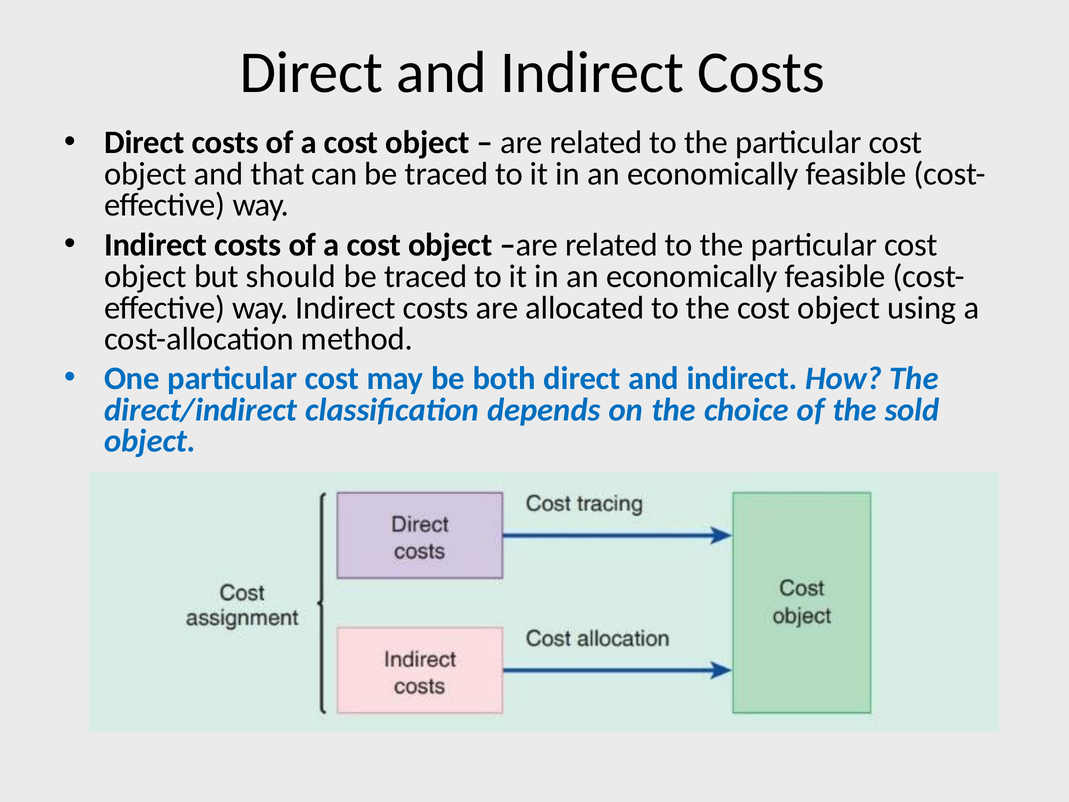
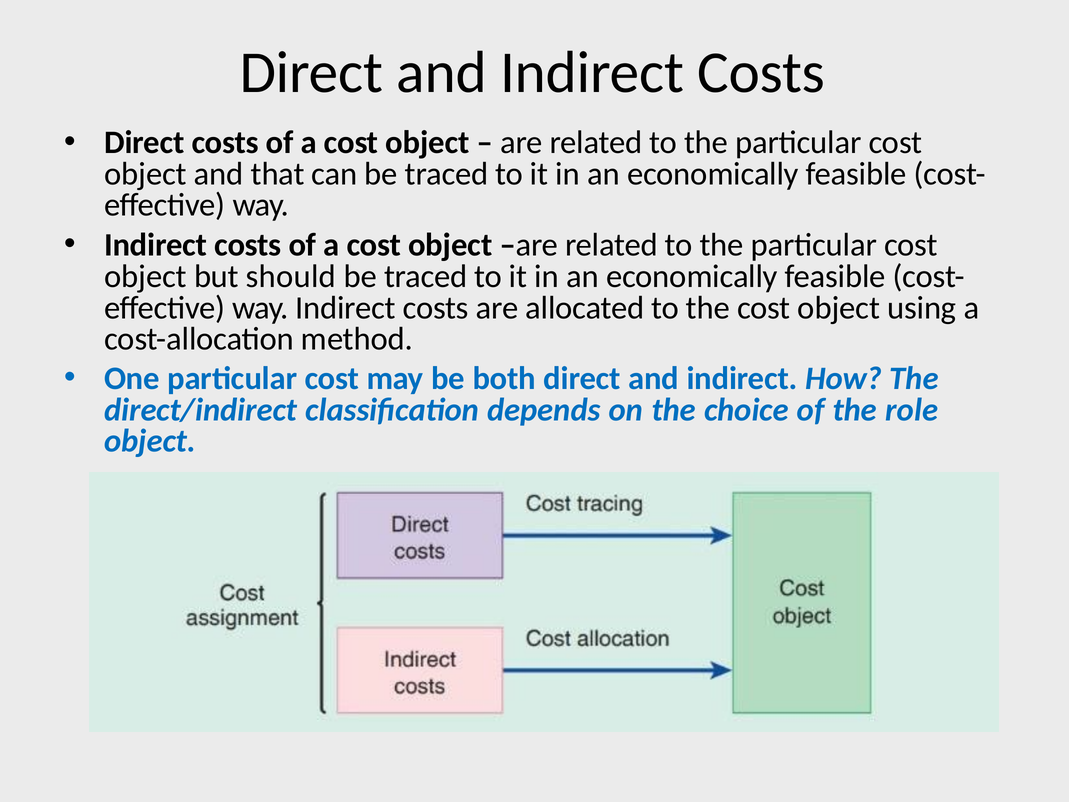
sold: sold -> role
